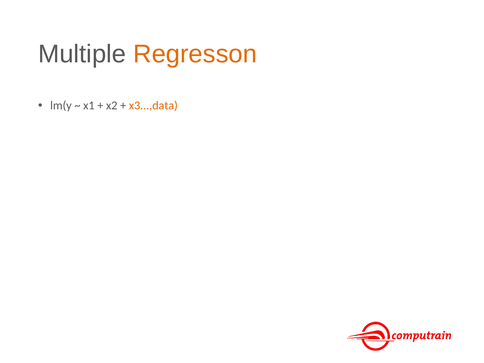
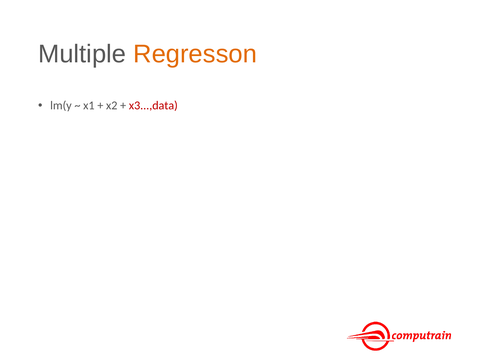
x3...,data colour: orange -> red
